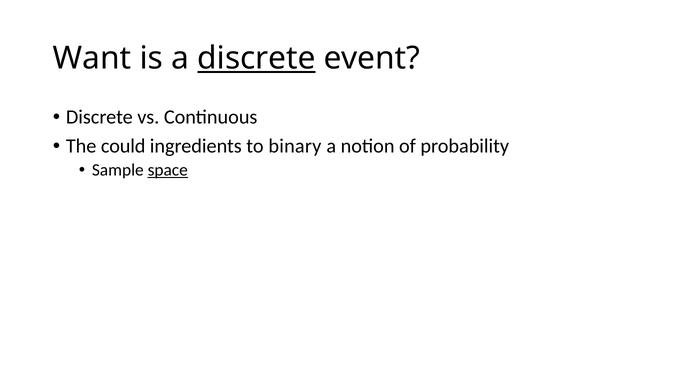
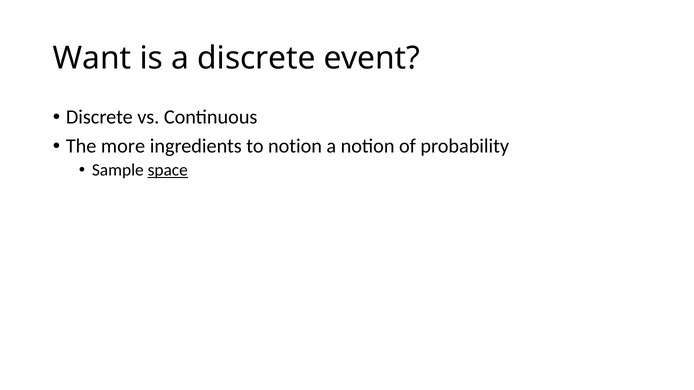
discrete at (257, 58) underline: present -> none
could: could -> more
to binary: binary -> notion
